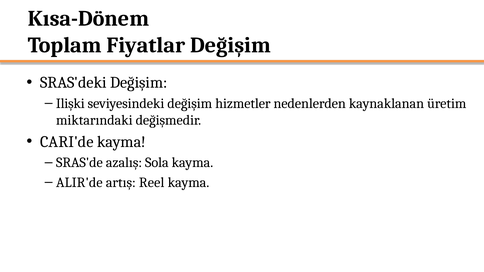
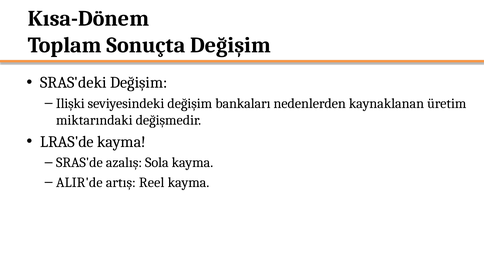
Fiyatlar: Fiyatlar -> Sonuçta
hizmetler: hizmetler -> bankaları
CARI'de: CARI'de -> LRAS'de
